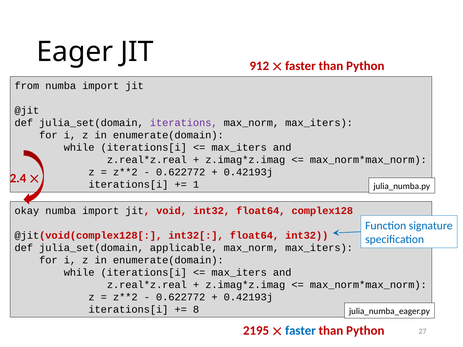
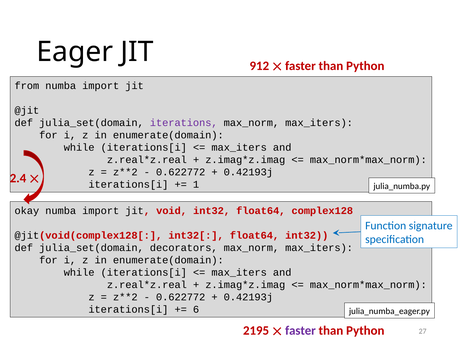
applicable: applicable -> decorators
8: 8 -> 6
faster at (300, 331) colour: blue -> purple
